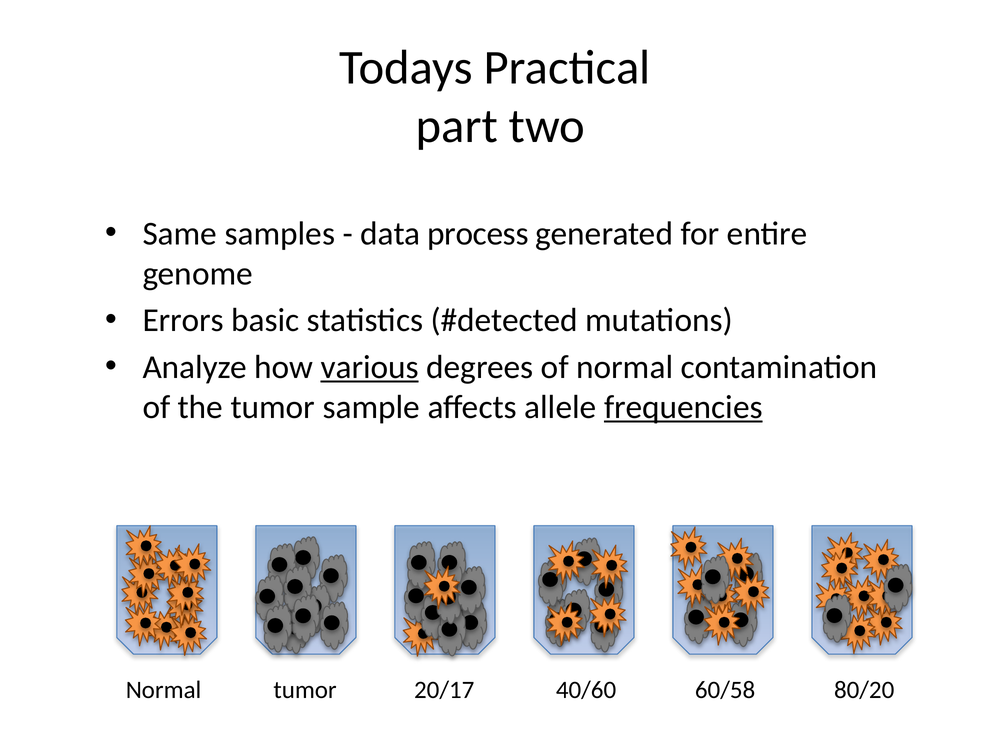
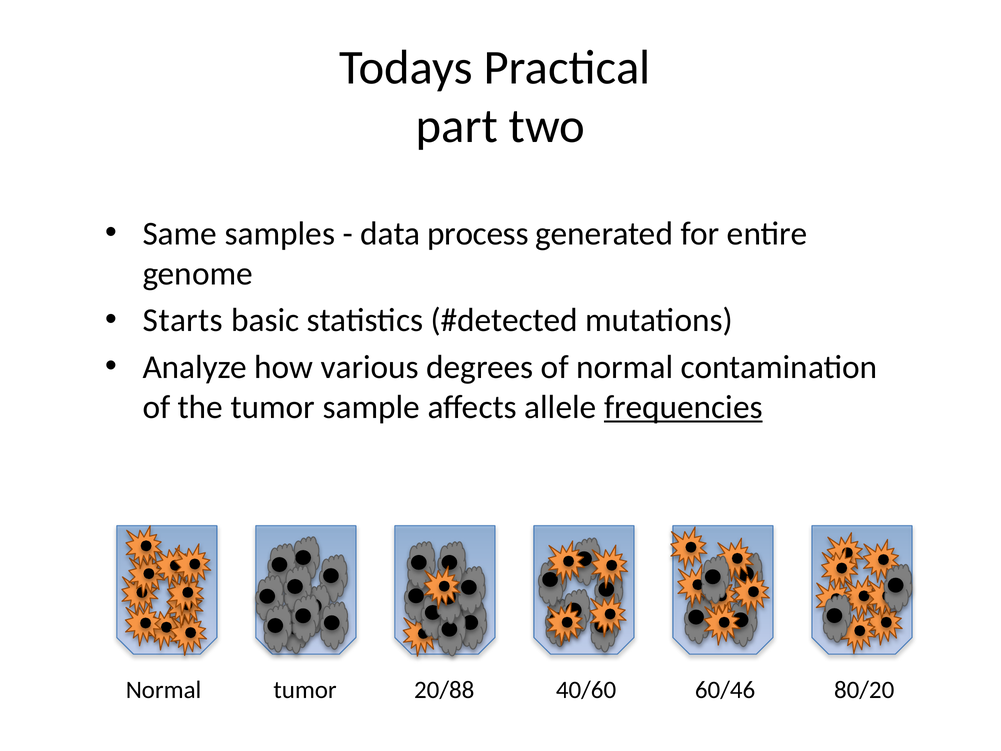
Errors: Errors -> Starts
various underline: present -> none
20/17: 20/17 -> 20/88
60/58: 60/58 -> 60/46
